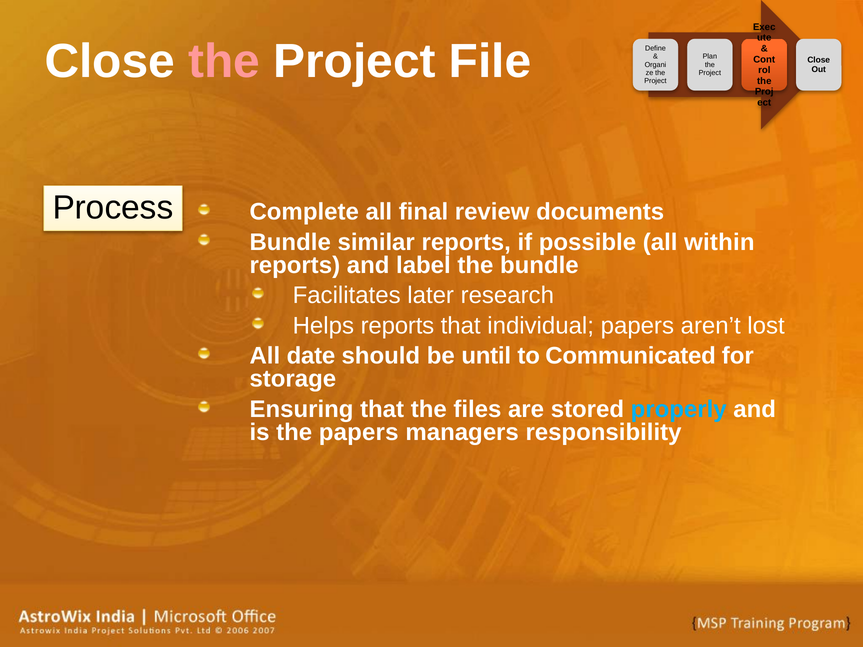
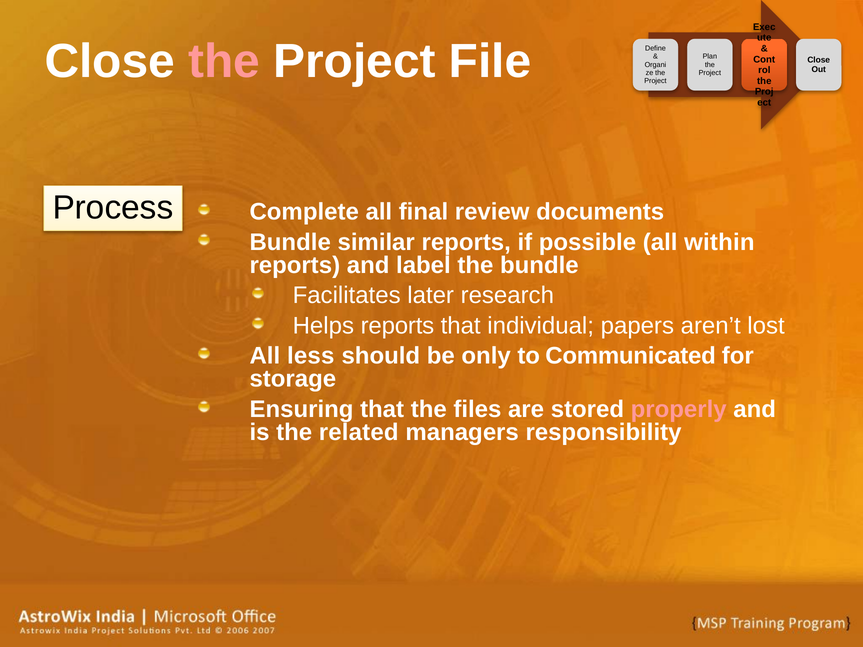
date: date -> less
until: until -> only
properly colour: light blue -> pink
the papers: papers -> related
